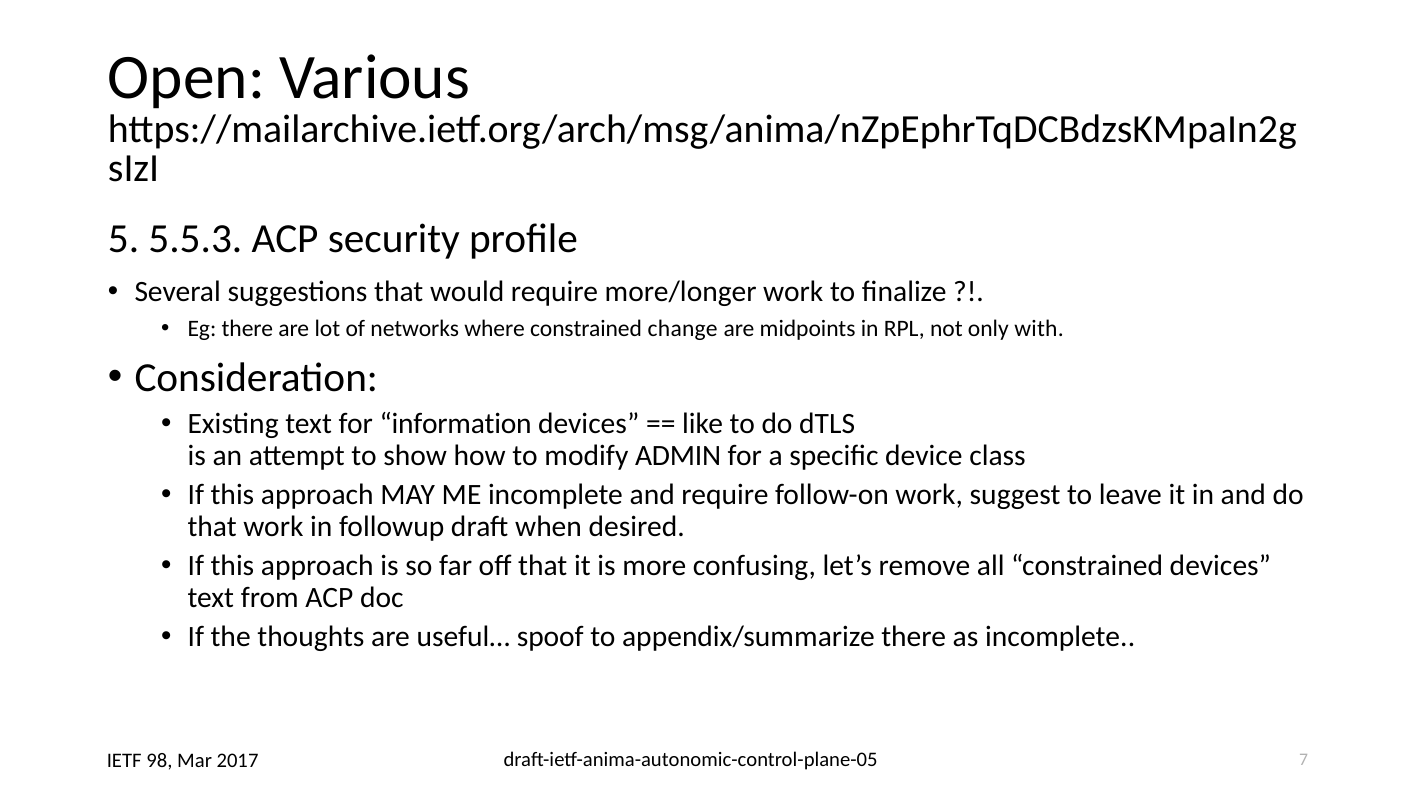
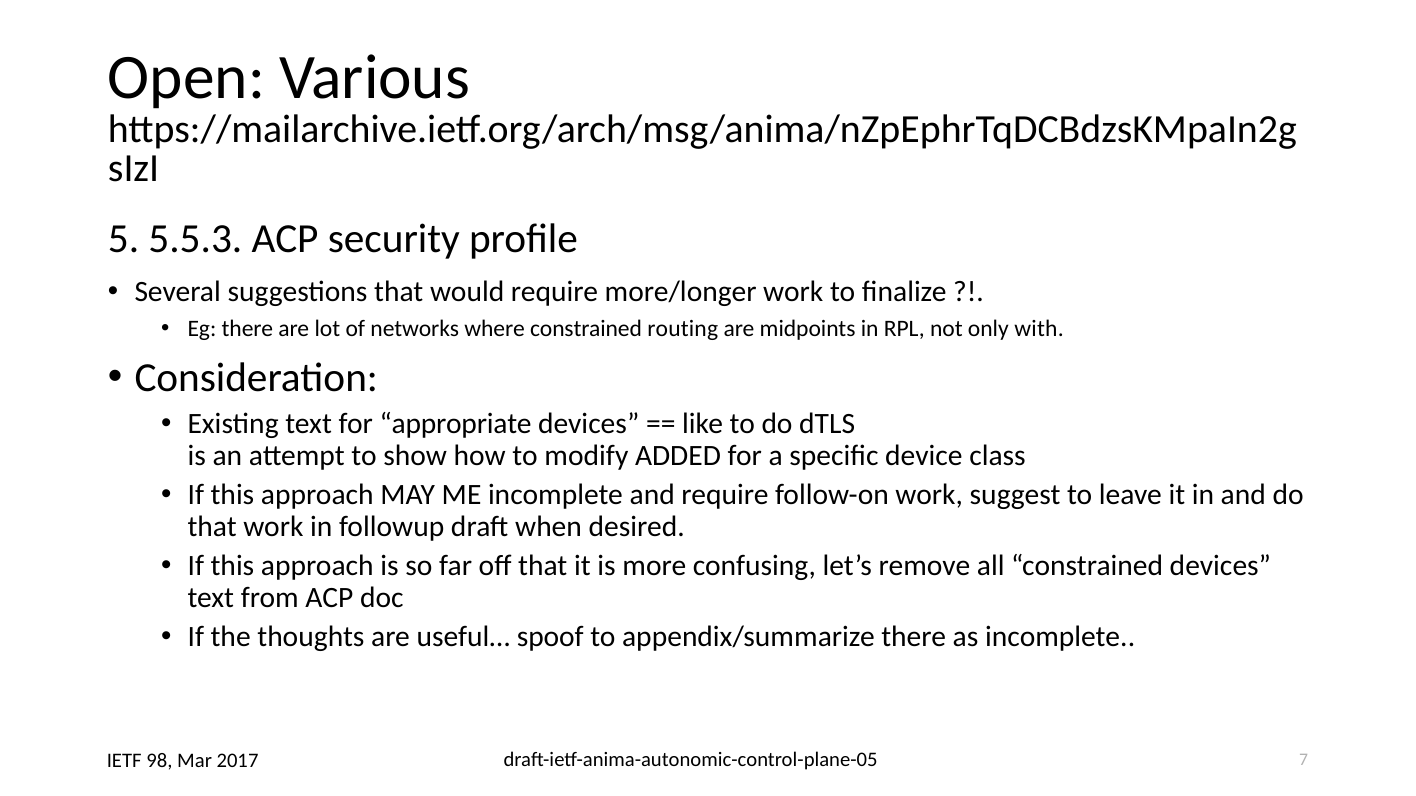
change: change -> routing
information: information -> appropriate
ADMIN: ADMIN -> ADDED
